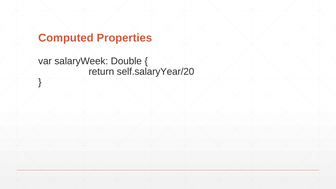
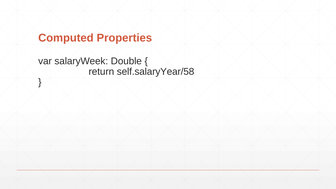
self.salaryYear/20: self.salaryYear/20 -> self.salaryYear/58
